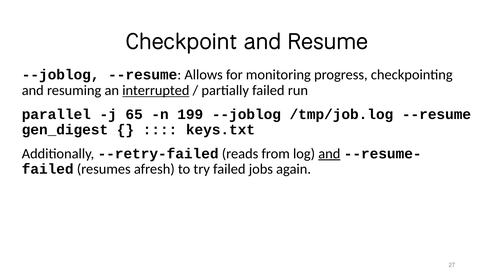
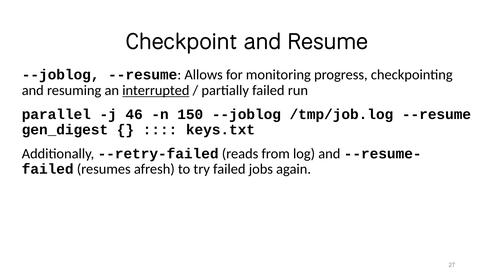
65: 65 -> 46
199: 199 -> 150
and at (329, 154) underline: present -> none
